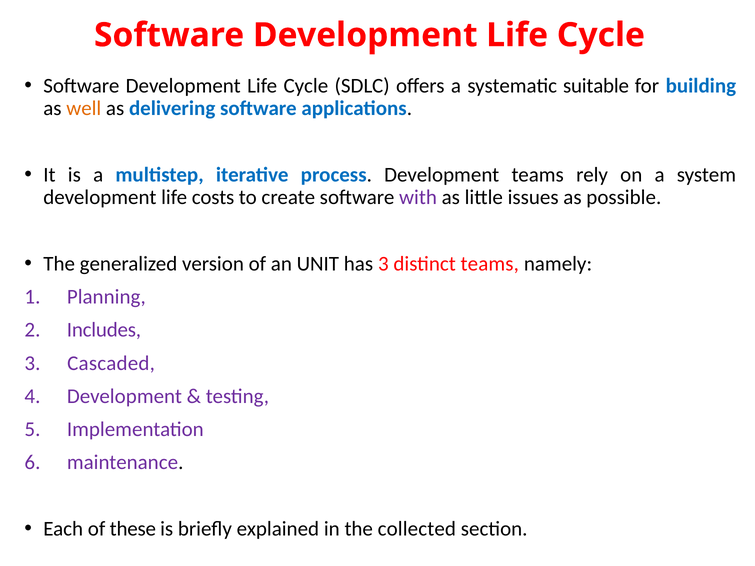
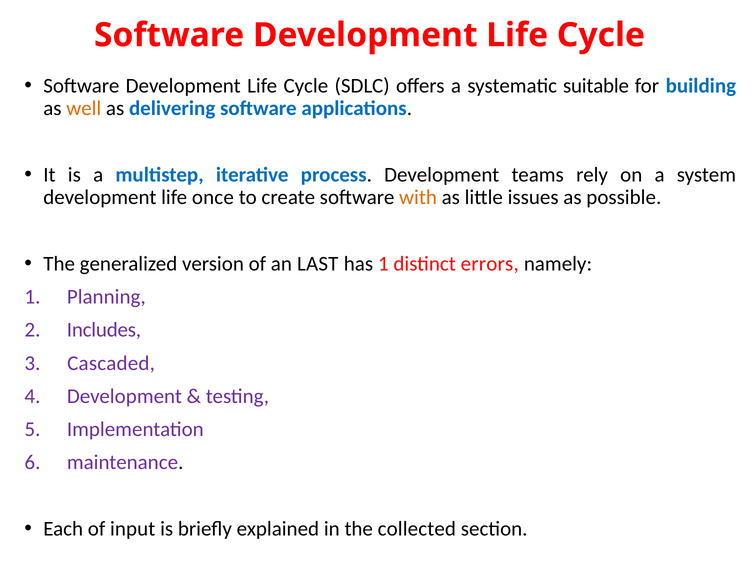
costs: costs -> once
with colour: purple -> orange
UNIT: UNIT -> LAST
has 3: 3 -> 1
distinct teams: teams -> errors
these: these -> input
